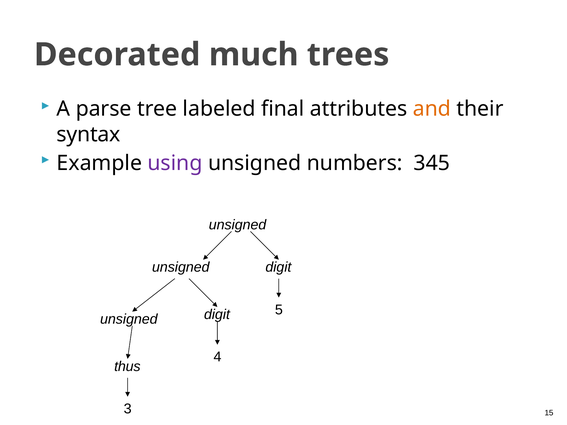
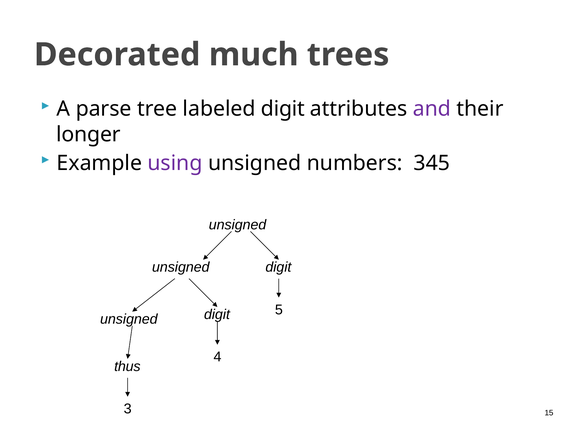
labeled final: final -> digit
and colour: orange -> purple
syntax: syntax -> longer
